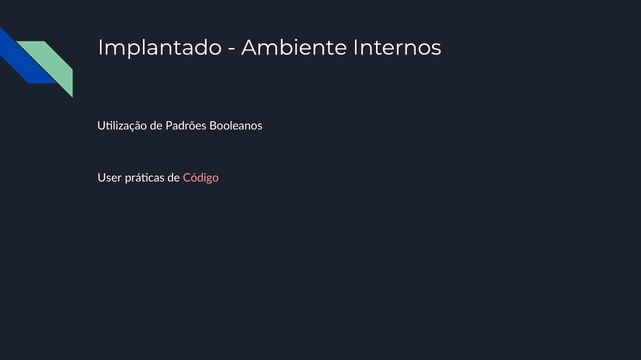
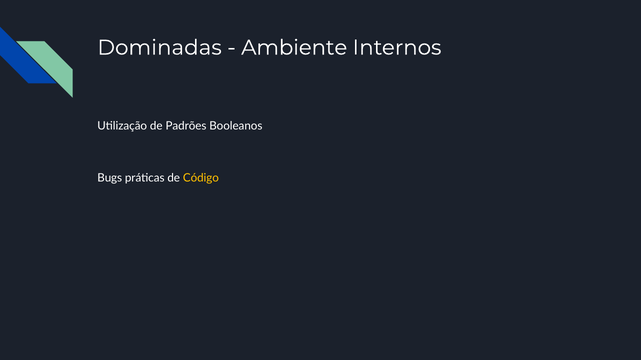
Implantado: Implantado -> Dominadas
User: User -> Bugs
Código colour: pink -> yellow
